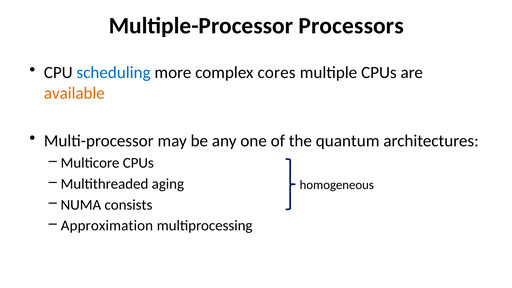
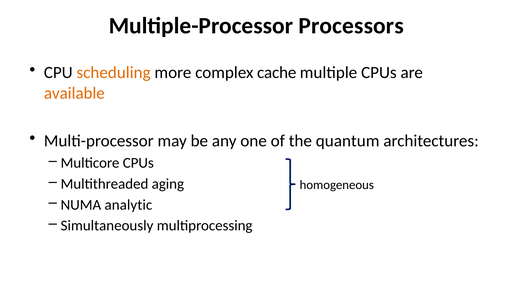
scheduling colour: blue -> orange
cores: cores -> cache
consists: consists -> analytic
Approximation: Approximation -> Simultaneously
